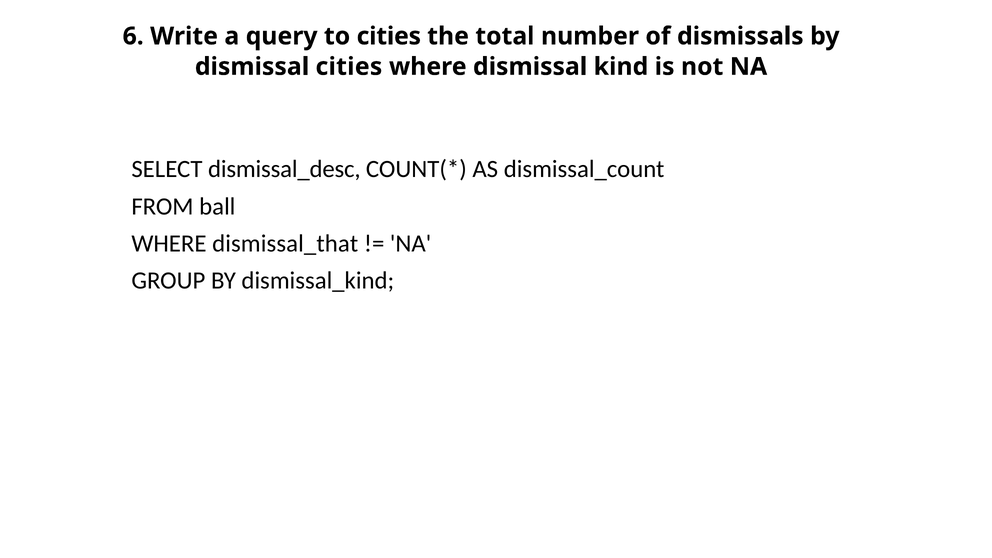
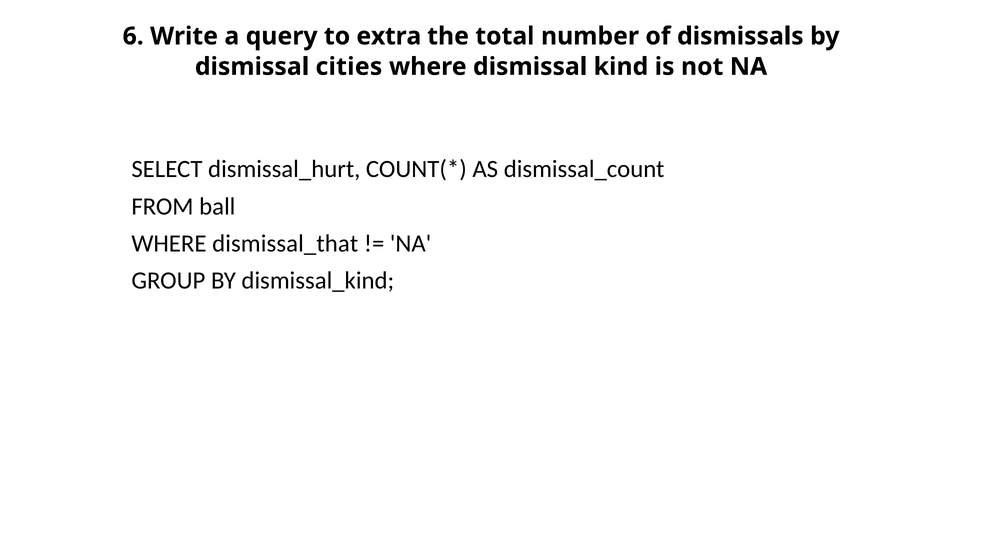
to cities: cities -> extra
dismissal_desc: dismissal_desc -> dismissal_hurt
